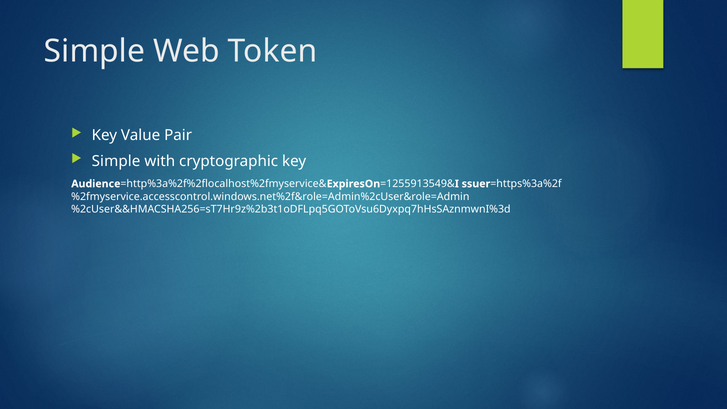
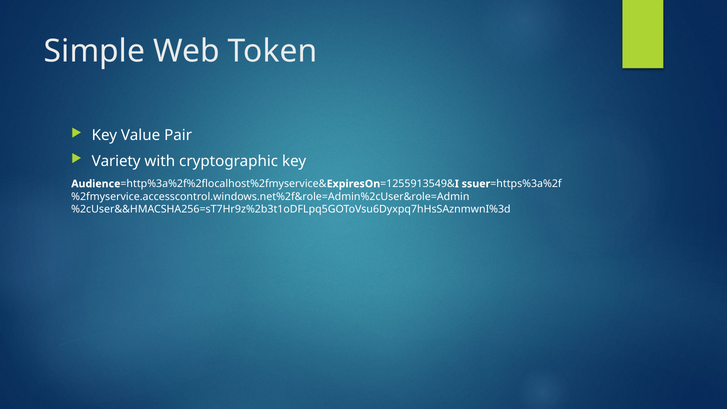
Simple at (116, 161): Simple -> Variety
